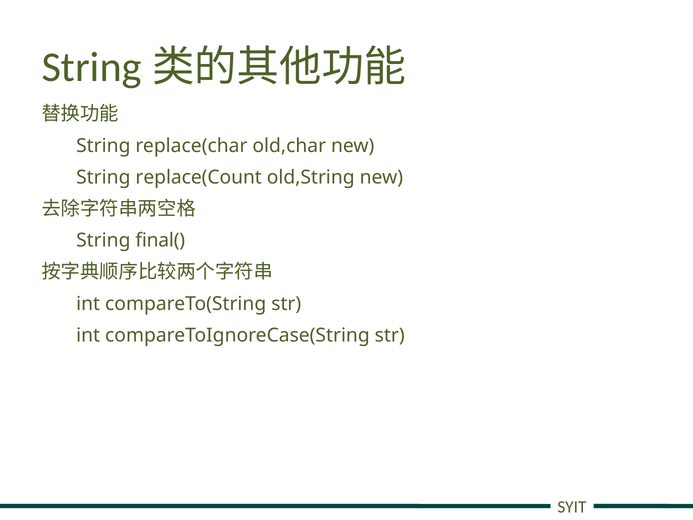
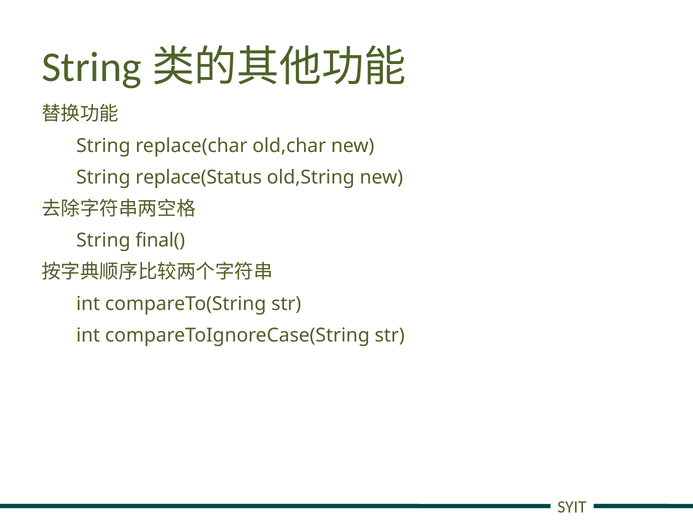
replace(Count: replace(Count -> replace(Status
